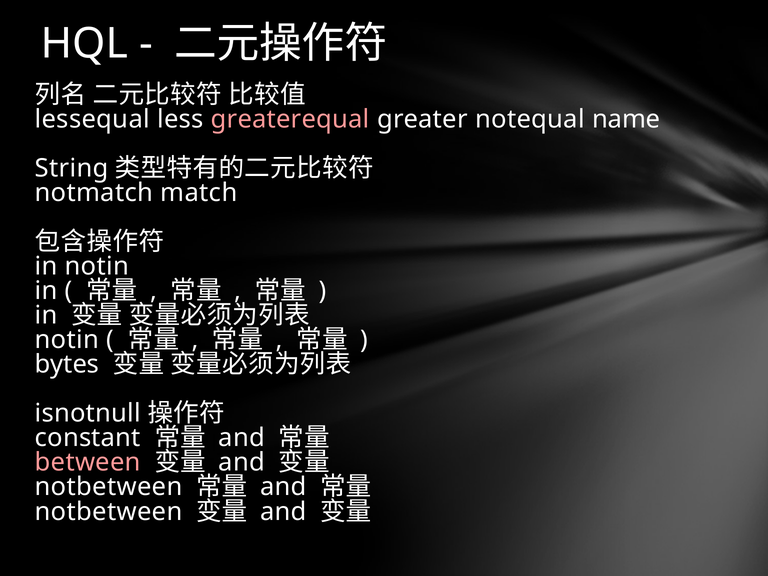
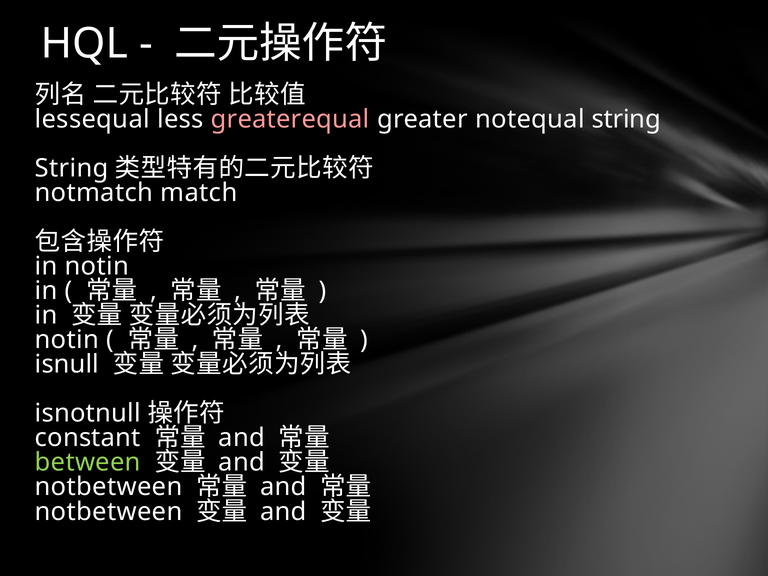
notequal name: name -> string
bytes: bytes -> isnull
between colour: pink -> light green
